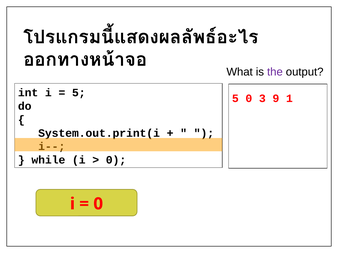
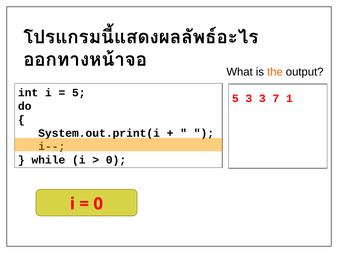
the colour: purple -> orange
5 0: 0 -> 3
9: 9 -> 7
